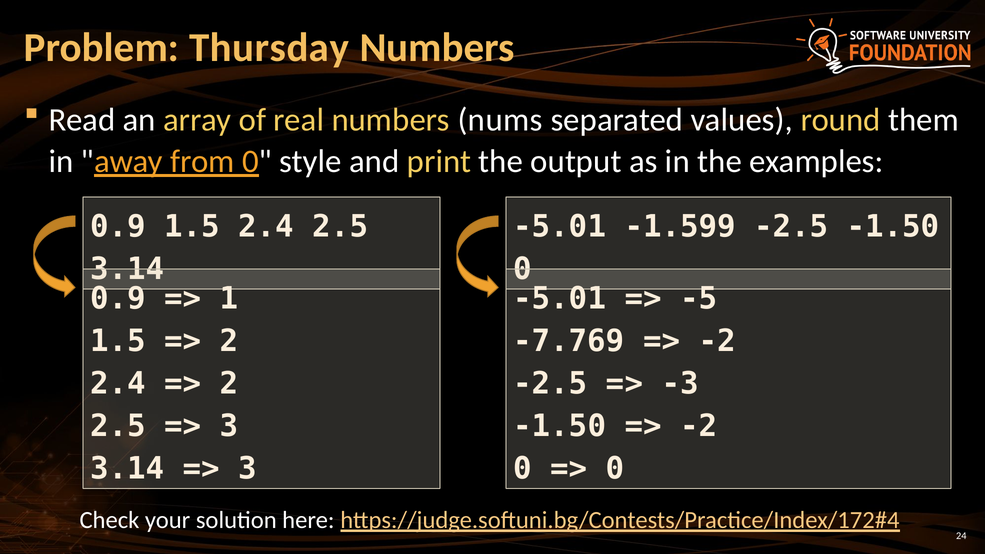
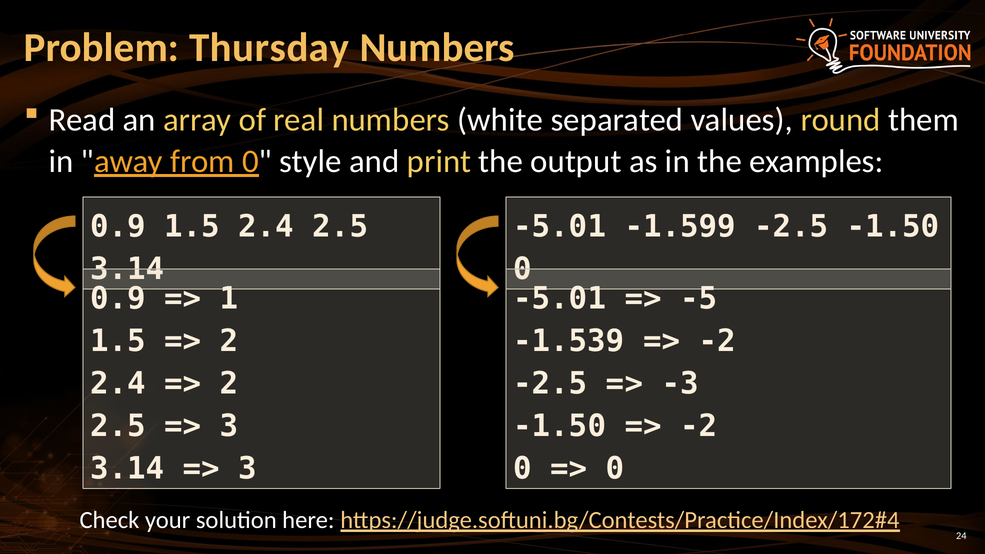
nums: nums -> white
-7.769: -7.769 -> -1.539
